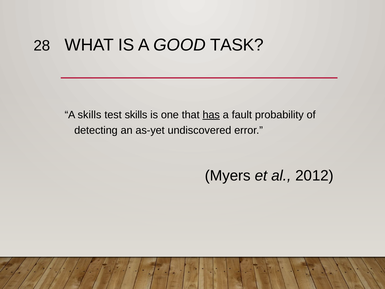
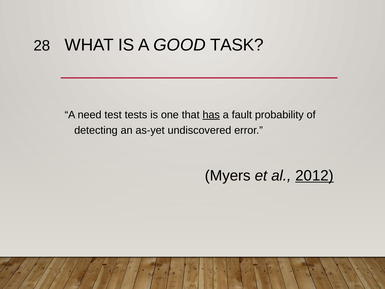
A skills: skills -> need
test skills: skills -> tests
2012 underline: none -> present
